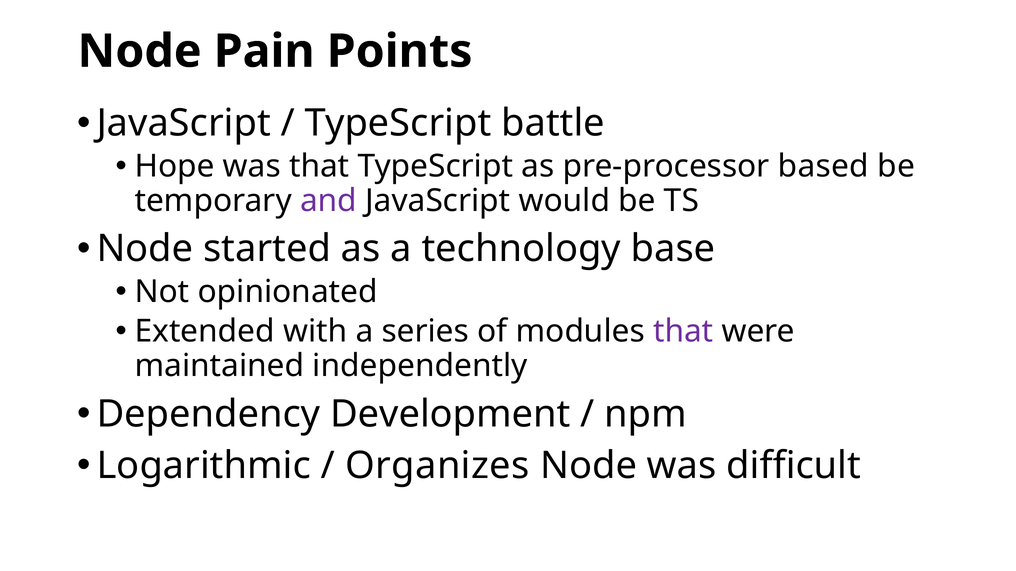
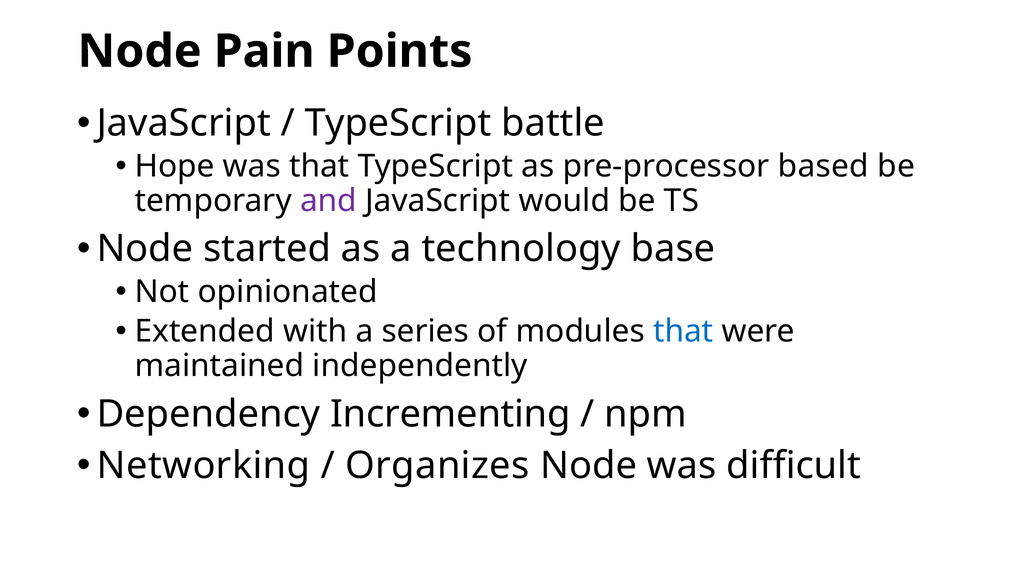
that at (683, 332) colour: purple -> blue
Development: Development -> Incrementing
Logarithmic: Logarithmic -> Networking
